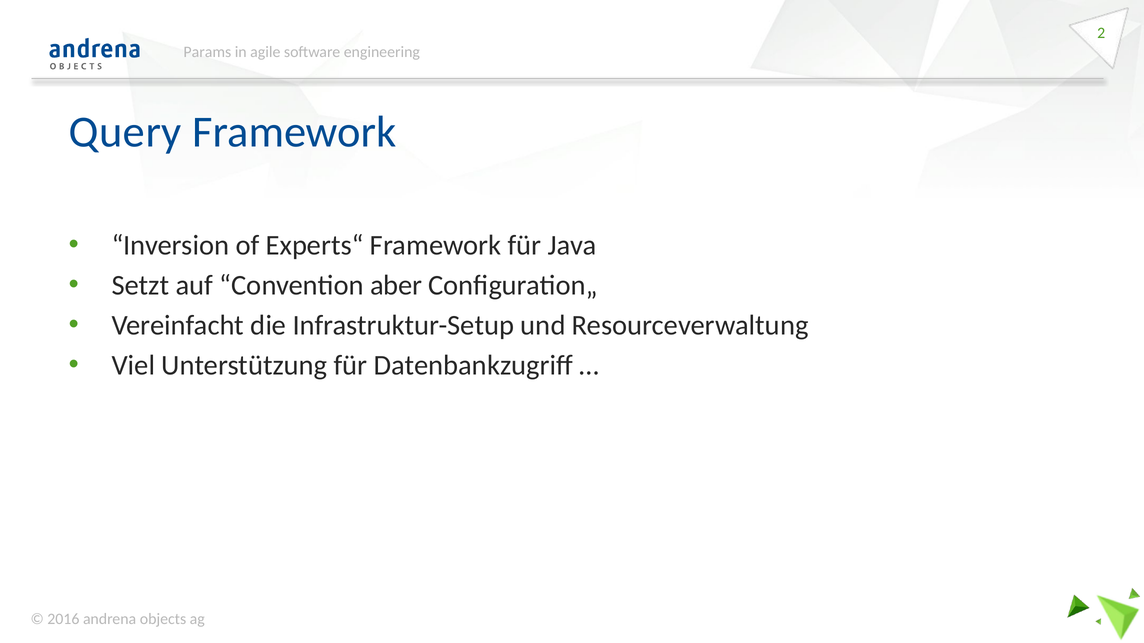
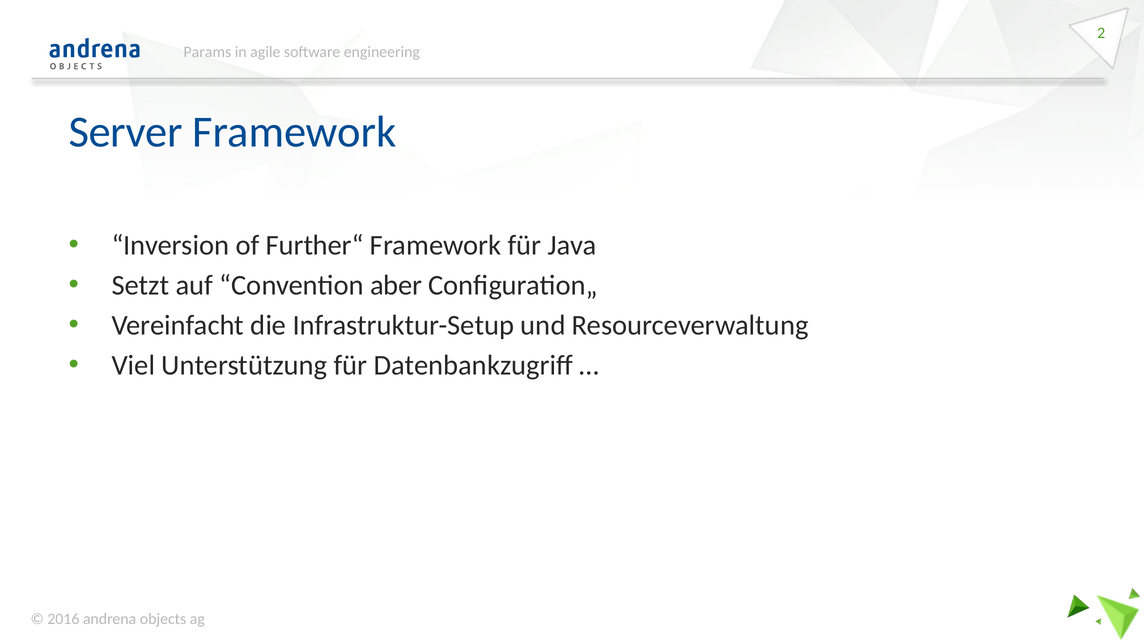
Query: Query -> Server
Experts“: Experts“ -> Further“
